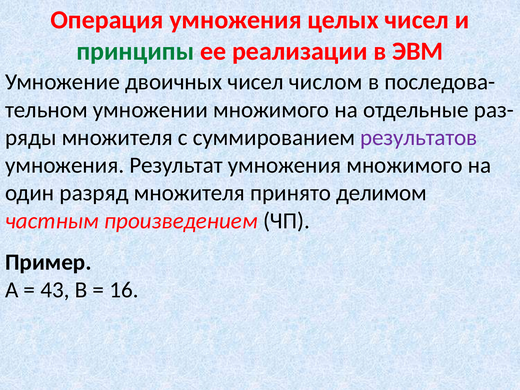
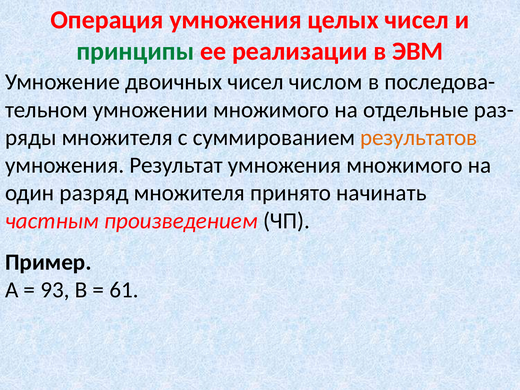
результатов colour: purple -> orange
делимом: делимом -> начинать
43: 43 -> 93
16: 16 -> 61
